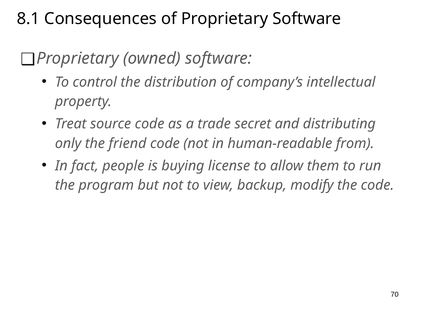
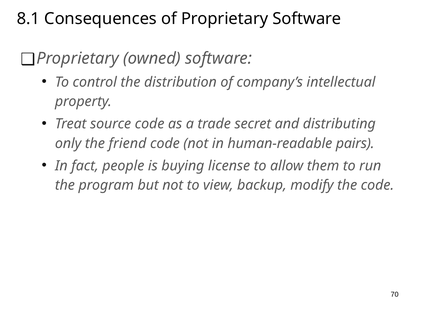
from: from -> pairs
